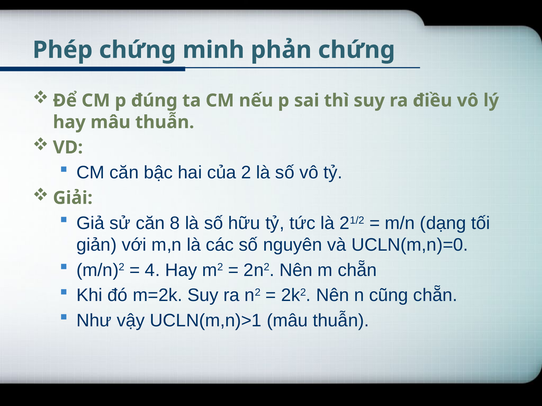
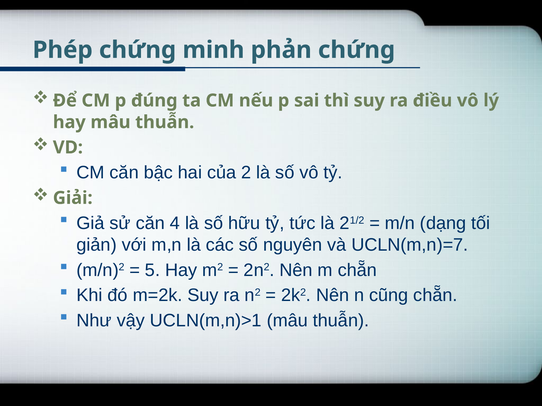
8: 8 -> 4
UCLN(m,n)=0: UCLN(m,n)=0 -> UCLN(m,n)=7
4: 4 -> 5
